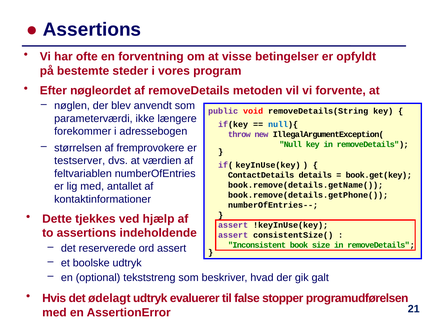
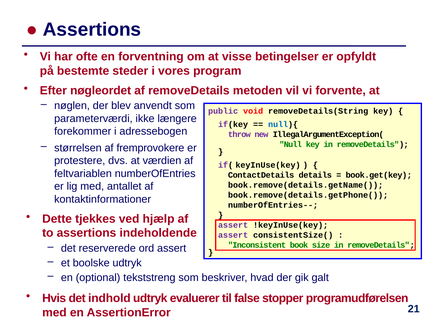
testserver: testserver -> protestere
ødelagt: ødelagt -> indhold
